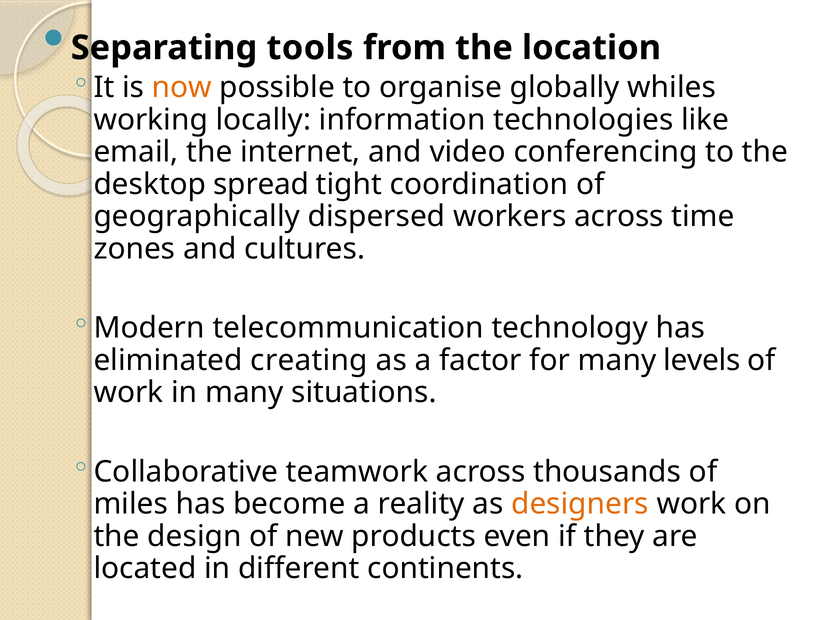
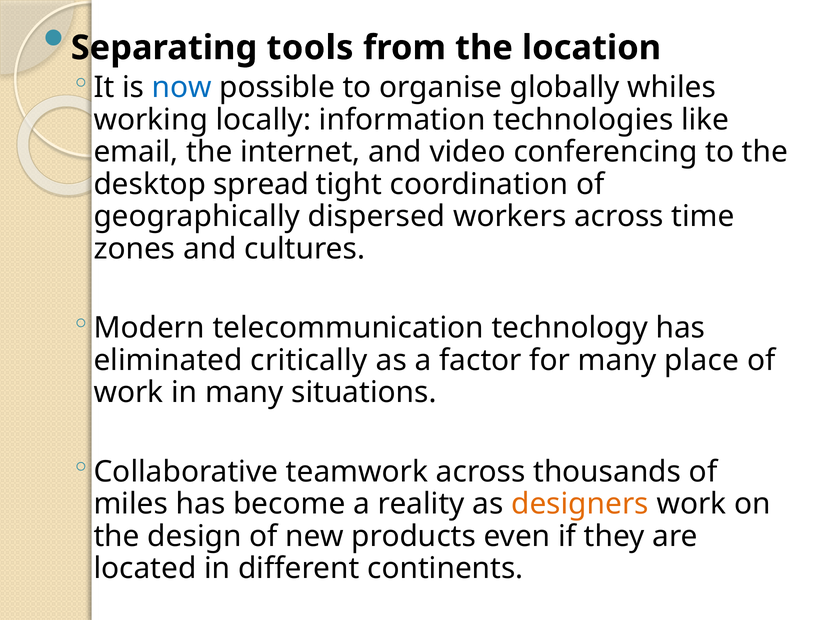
now colour: orange -> blue
creating: creating -> critically
levels: levels -> place
